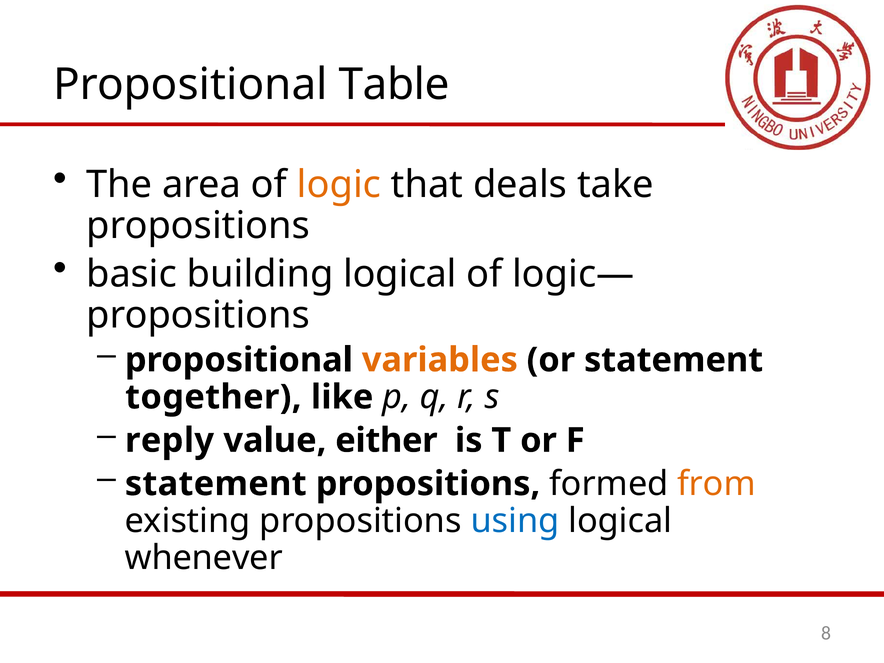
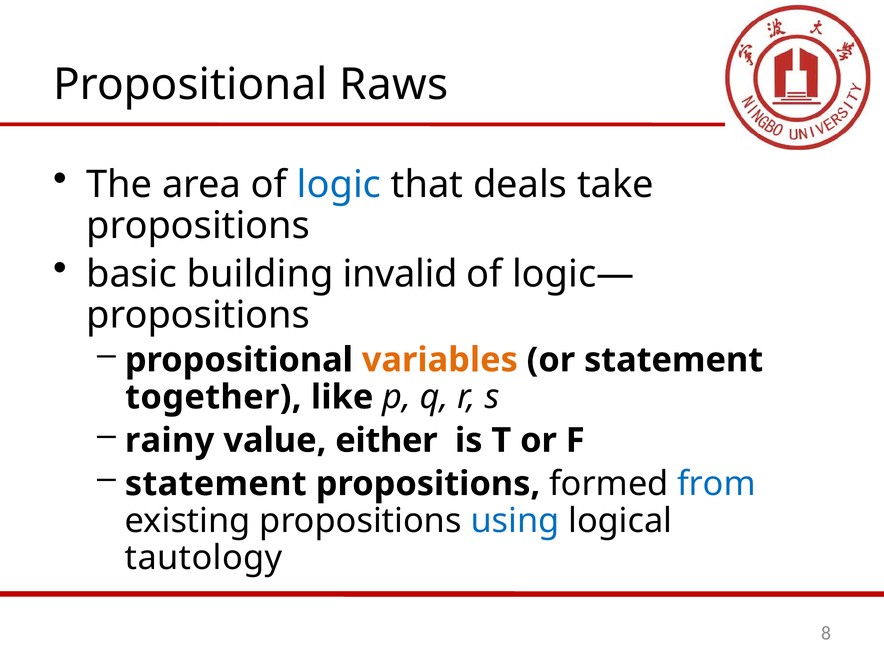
Table: Table -> Raws
logic colour: orange -> blue
building logical: logical -> invalid
reply: reply -> rainy
from colour: orange -> blue
whenever: whenever -> tautology
